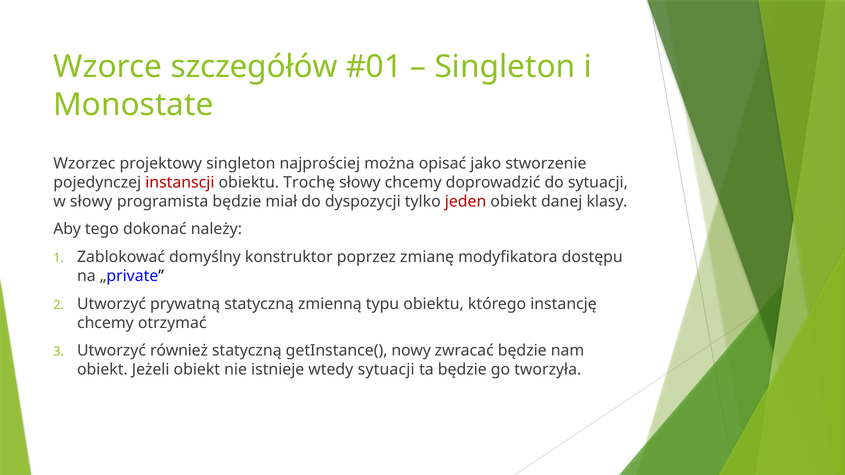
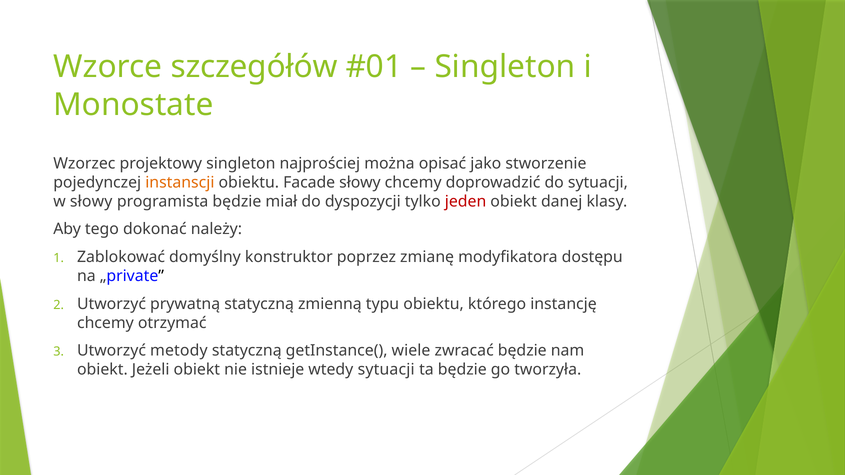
instanscji colour: red -> orange
Trochę: Trochę -> Facade
również: również -> metody
nowy: nowy -> wiele
